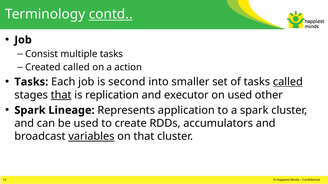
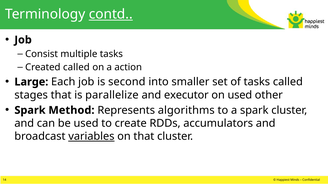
Tasks at (31, 82): Tasks -> Large
called at (288, 82) underline: present -> none
that at (61, 95) underline: present -> none
replication: replication -> parallelize
Lineage: Lineage -> Method
application: application -> algorithms
